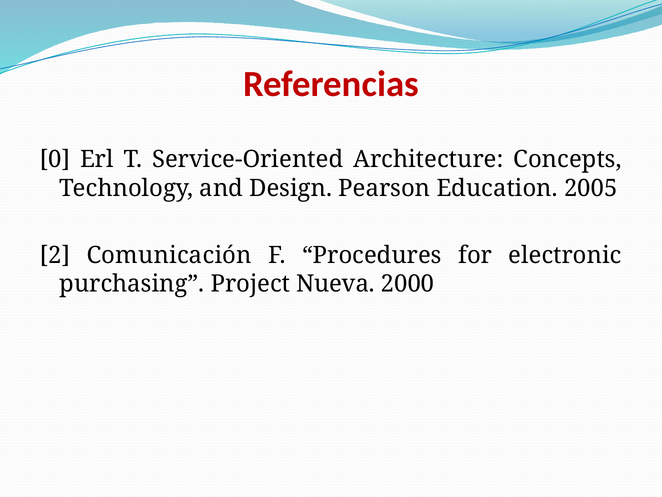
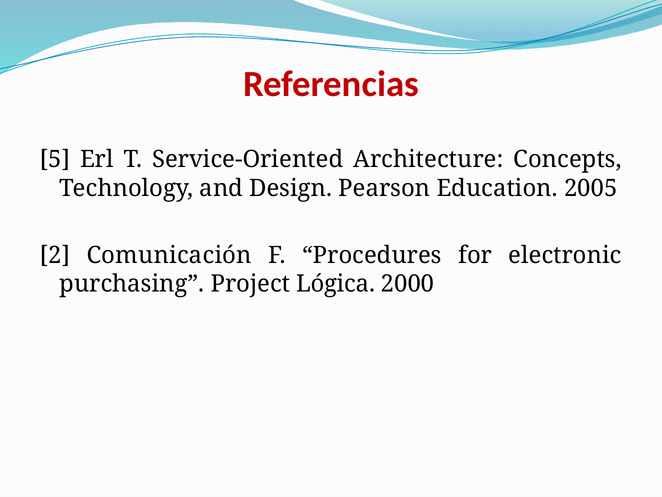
0: 0 -> 5
Nueva: Nueva -> Lógica
